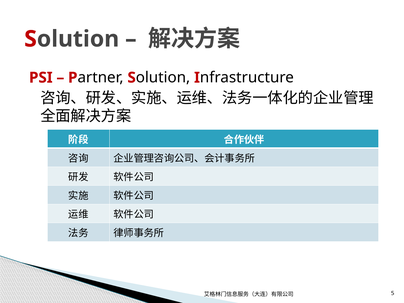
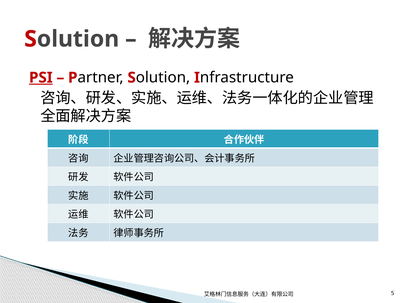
PSI underline: none -> present
